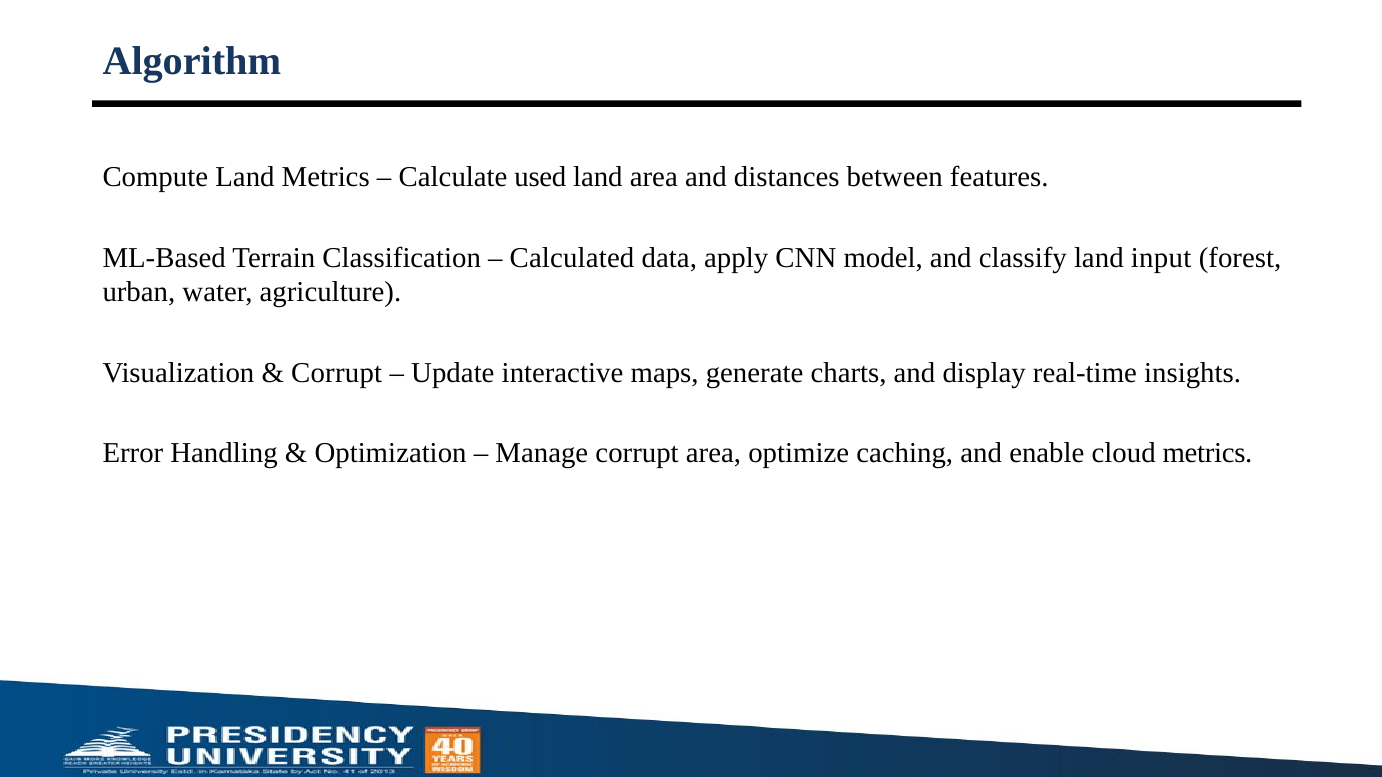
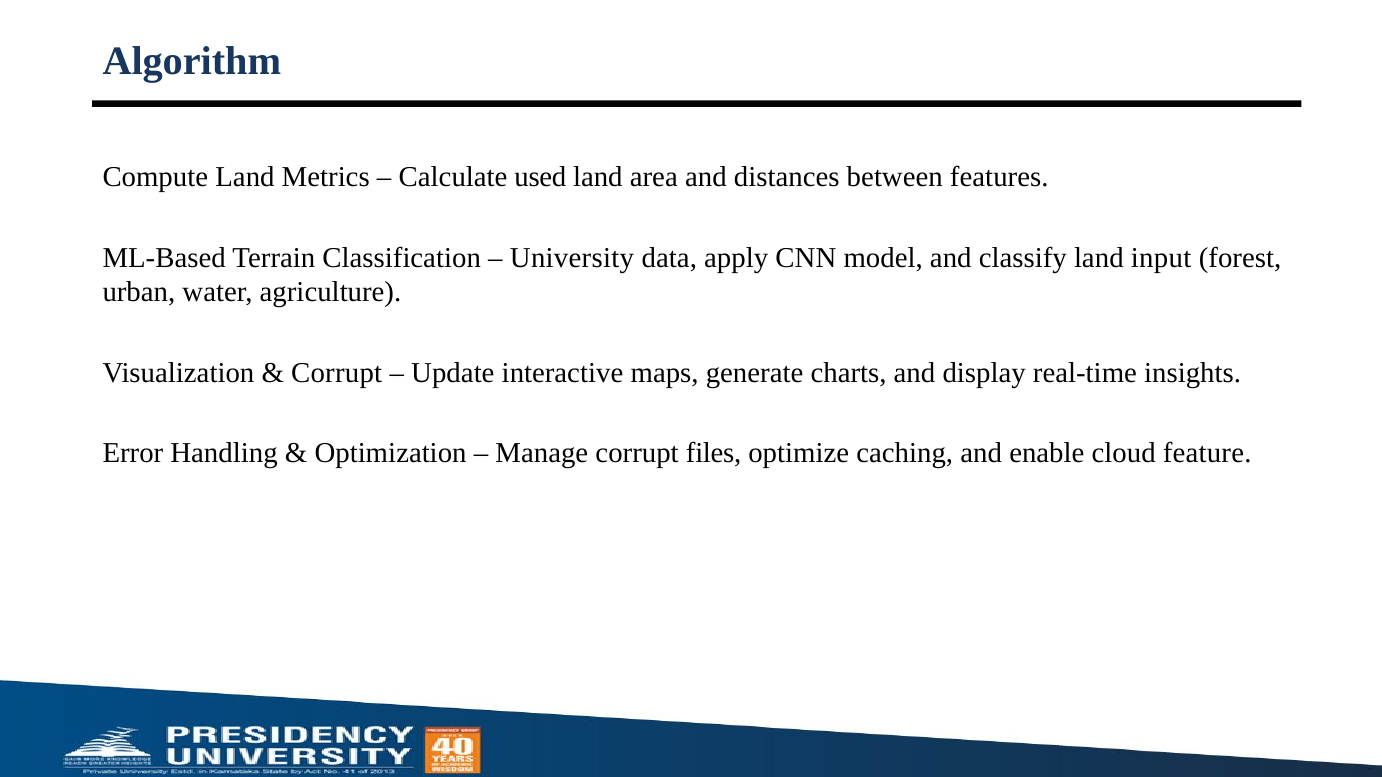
Calculated: Calculated -> University
corrupt area: area -> files
cloud metrics: metrics -> feature
